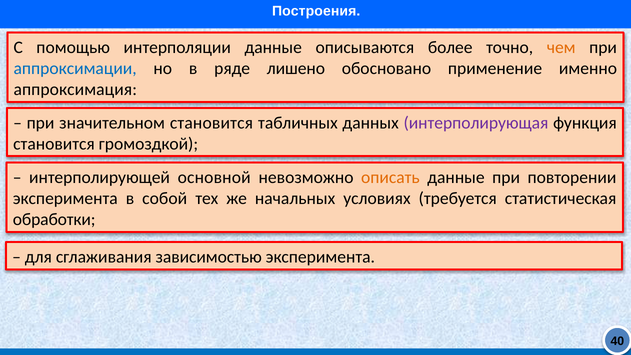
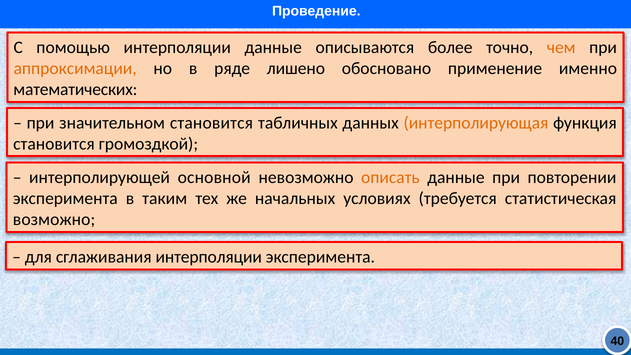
Построения: Построения -> Проведение
аппроксимации colour: blue -> orange
аппроксимация: аппроксимация -> математических
интерполирующая colour: purple -> orange
собой: собой -> таким
обработки: обработки -> возможно
сглаживания зависимостью: зависимостью -> интерполяции
